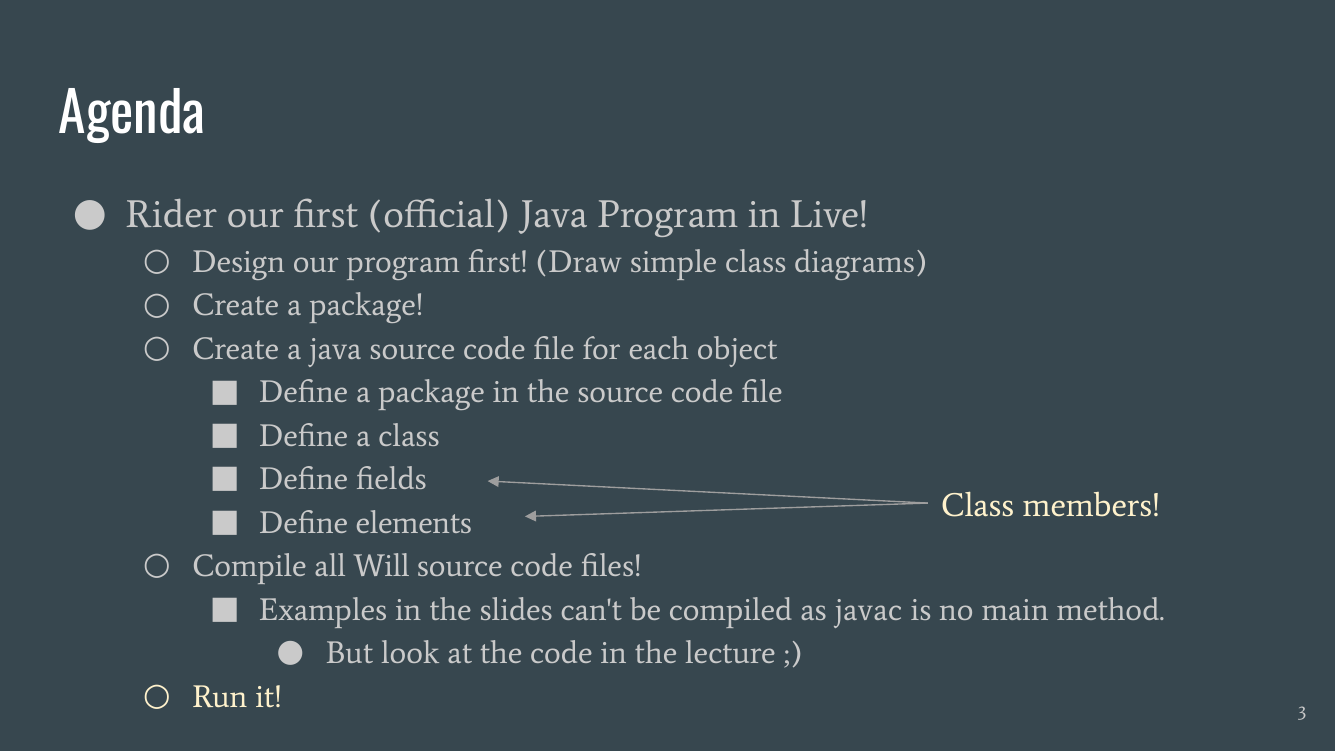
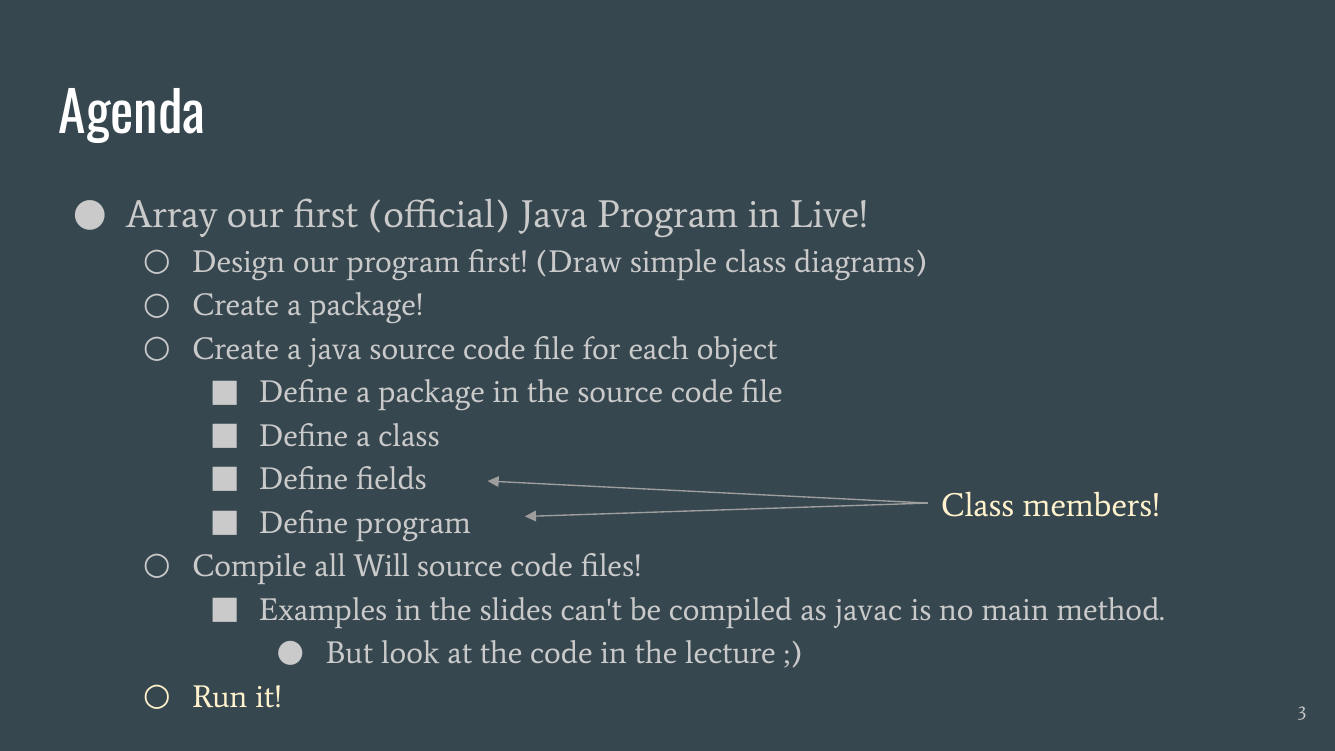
Rider: Rider -> Array
Define elements: elements -> program
